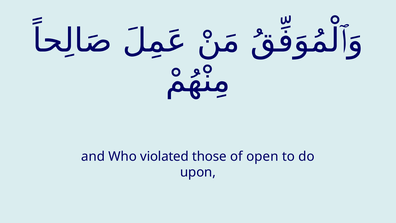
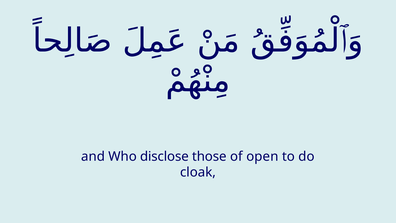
violated: violated -> disclose
upon: upon -> cloak
